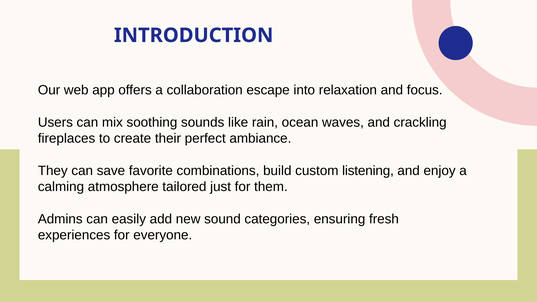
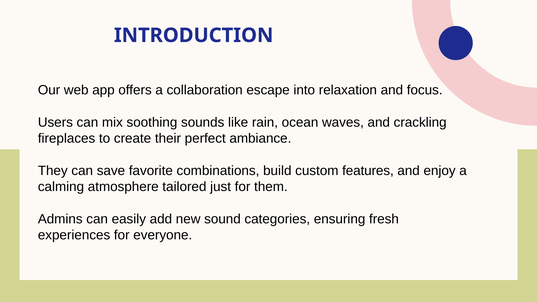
listening: listening -> features
